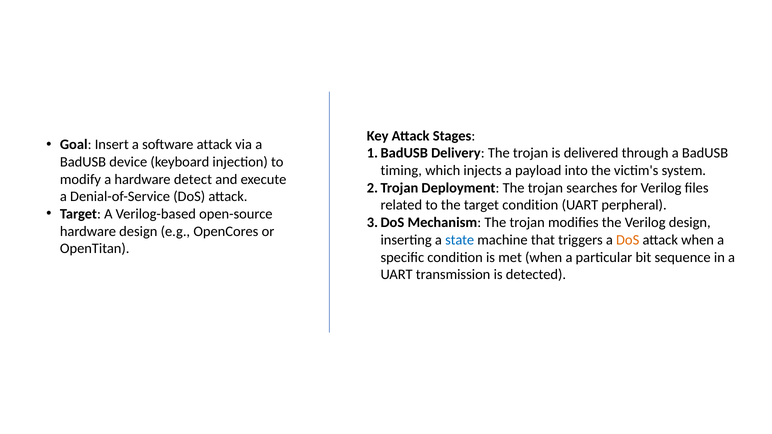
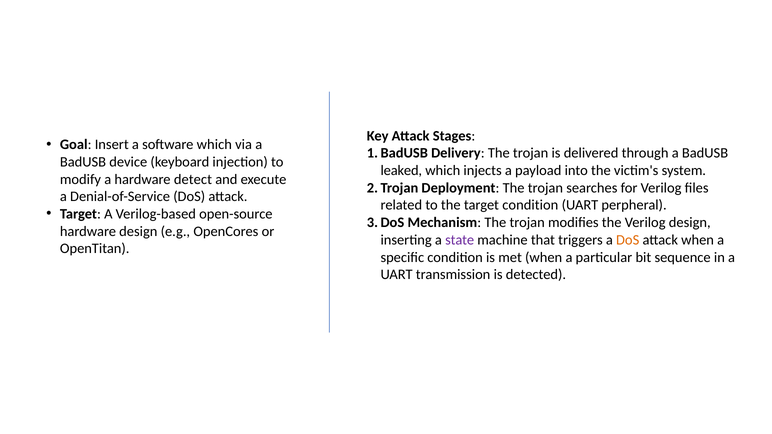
software attack: attack -> which
timing: timing -> leaked
state colour: blue -> purple
